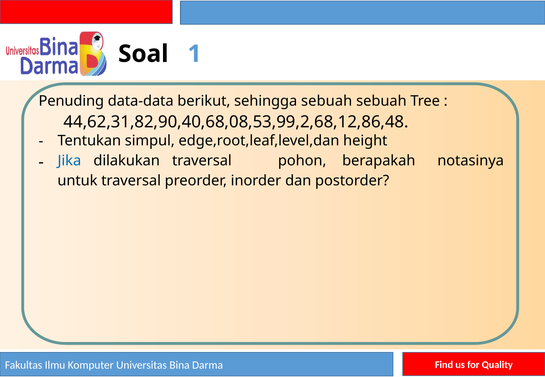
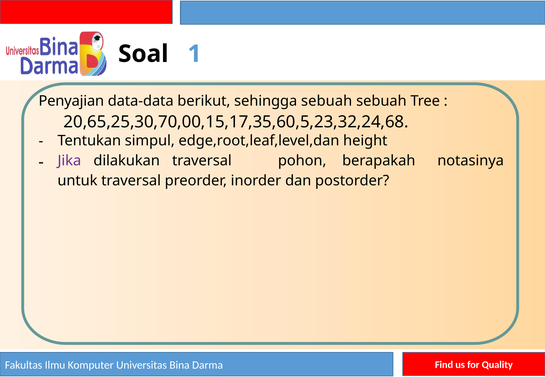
Penuding: Penuding -> Penyajian
44,62,31,82,90,40,68,08,53,99,2,68,12,86,48: 44,62,31,82,90,40,68,08,53,99,2,68,12,86,48 -> 20,65,25,30,70,00,15,17,35,60,5,23,32,24,68
Jika colour: blue -> purple
